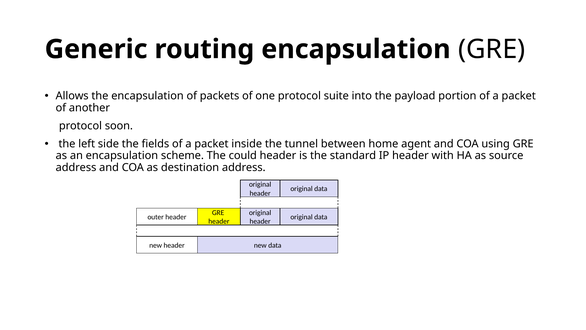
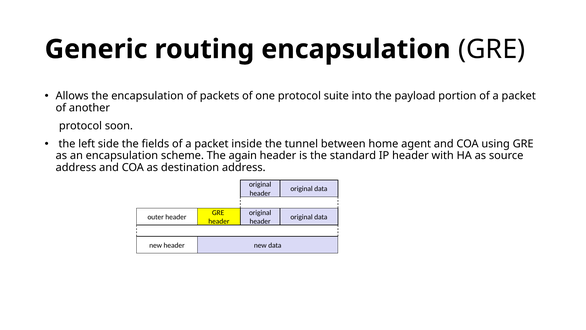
could: could -> again
